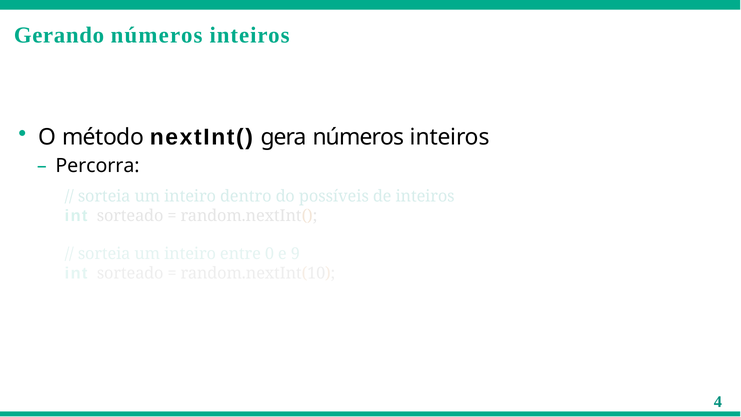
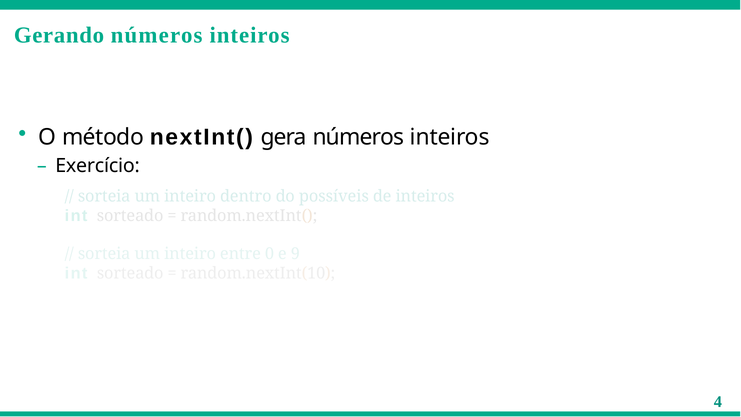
Percorra: Percorra -> Exercício
